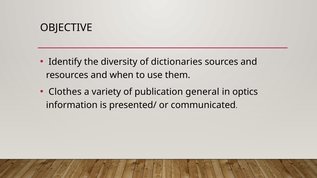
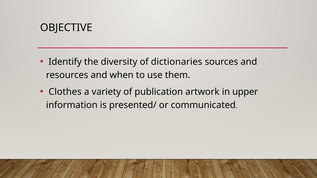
general: general -> artwork
optics: optics -> upper
